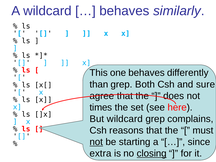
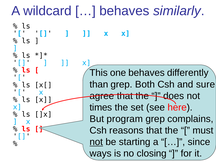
But wildcard: wildcard -> program
extra: extra -> ways
closing underline: present -> none
